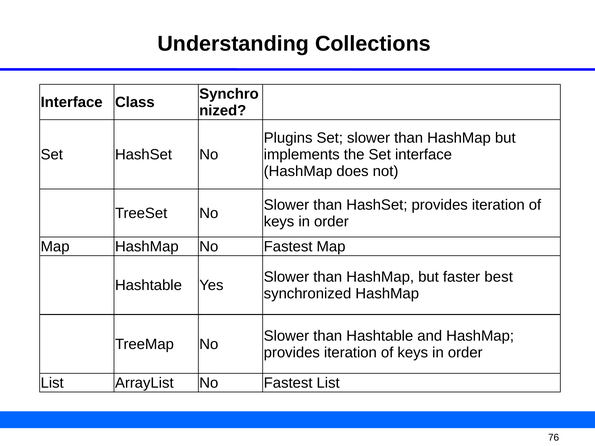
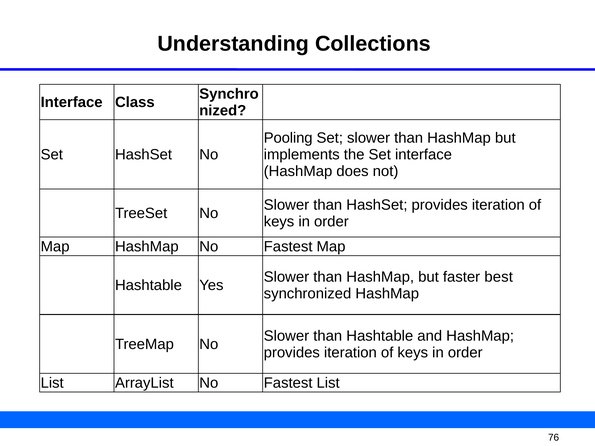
Plugins: Plugins -> Pooling
